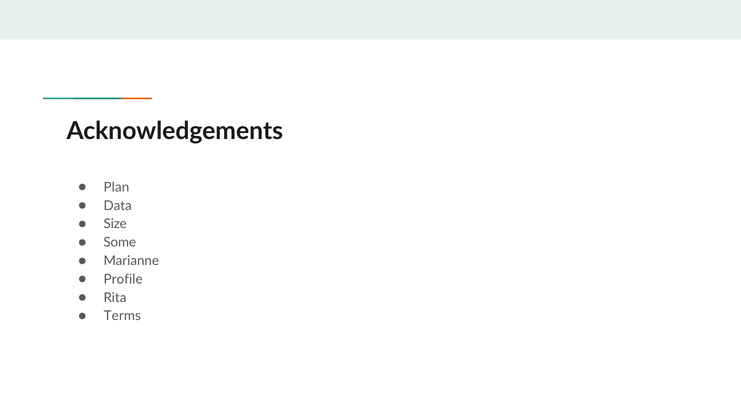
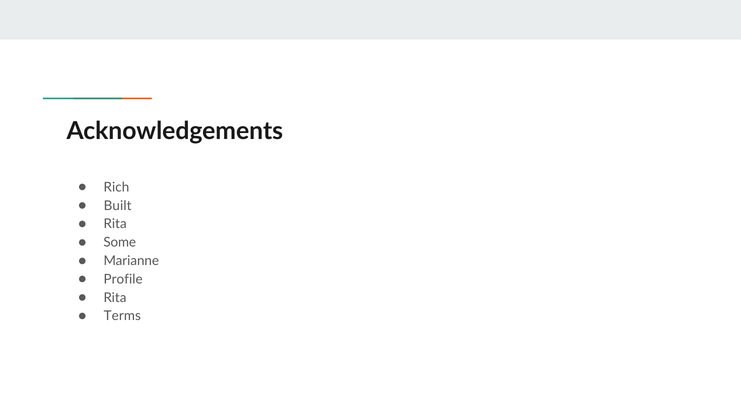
Plan: Plan -> Rich
Data: Data -> Built
Size at (115, 224): Size -> Rita
